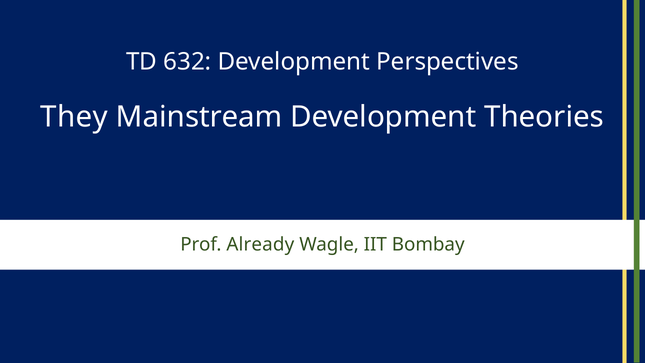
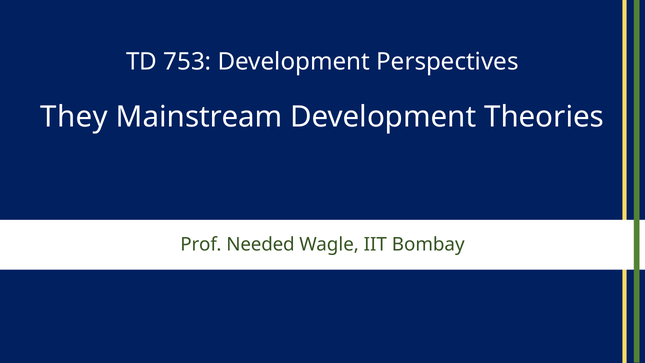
632: 632 -> 753
Already: Already -> Needed
